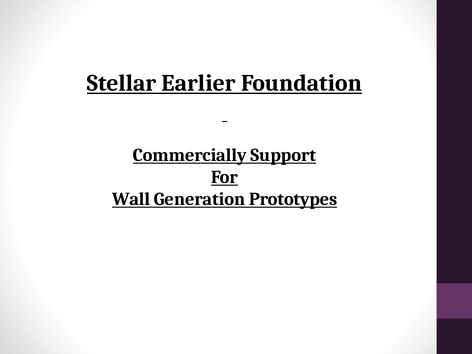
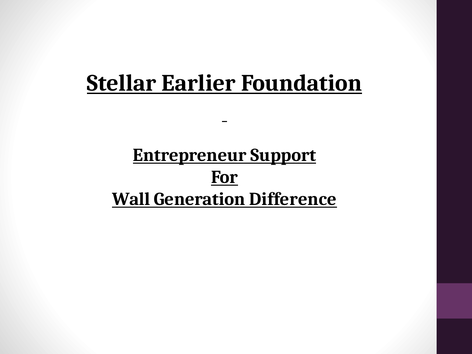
Commercially: Commercially -> Entrepreneur
Prototypes: Prototypes -> Difference
